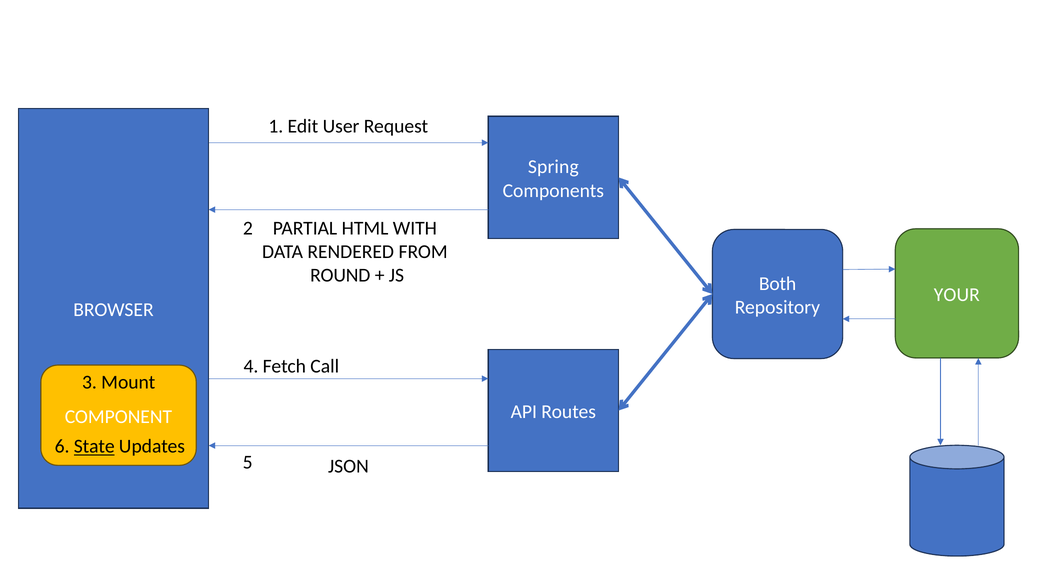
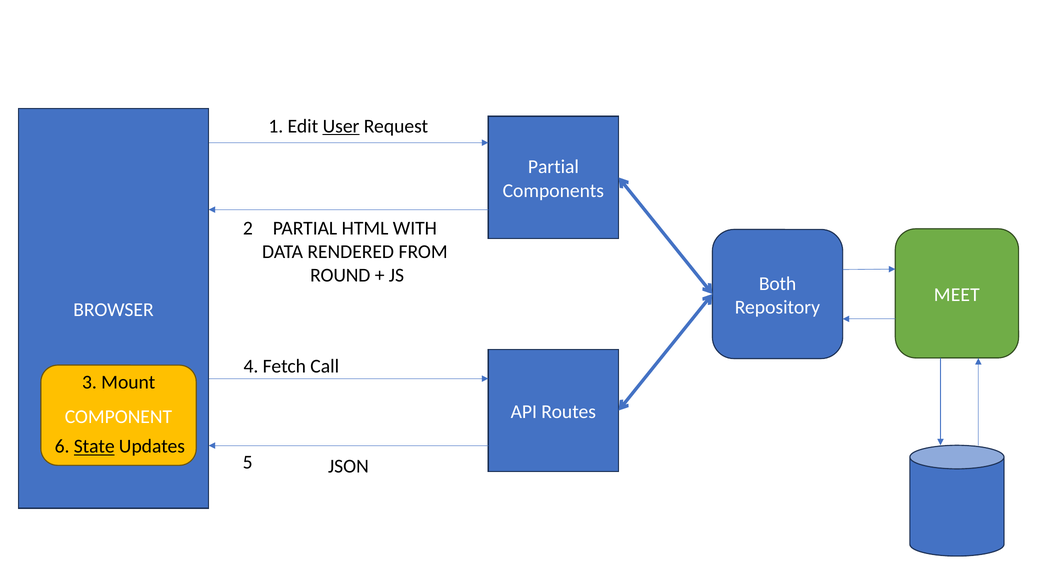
User underline: none -> present
Spring at (553, 167): Spring -> Partial
YOUR: YOUR -> MEET
